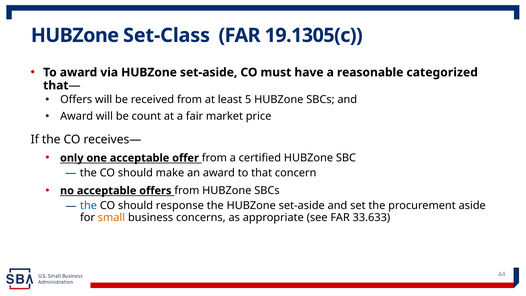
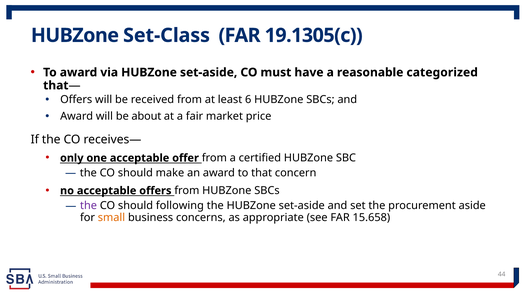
5: 5 -> 6
count: count -> about
the at (89, 206) colour: blue -> purple
response: response -> following
33.633: 33.633 -> 15.658
